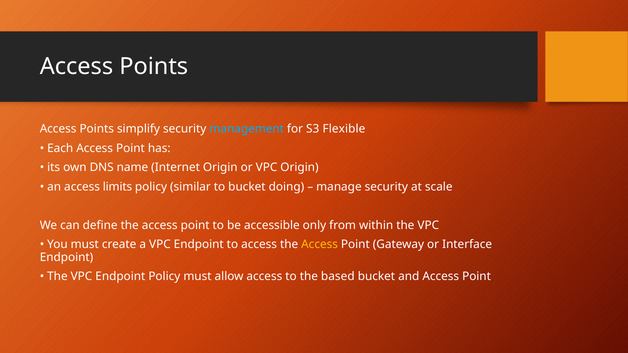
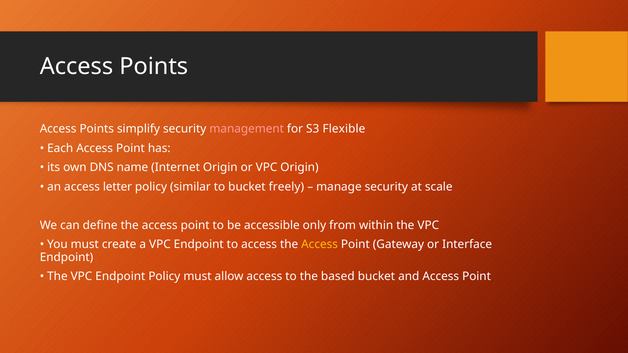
management colour: light blue -> pink
limits: limits -> letter
doing: doing -> freely
